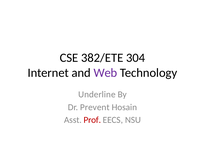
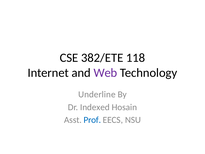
304: 304 -> 118
Prevent: Prevent -> Indexed
Prof colour: red -> blue
